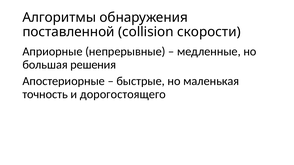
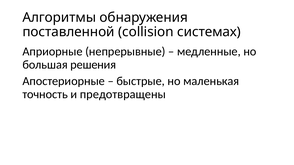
скорости: скорости -> системах
дорогостоящего: дорогостоящего -> предотвращены
